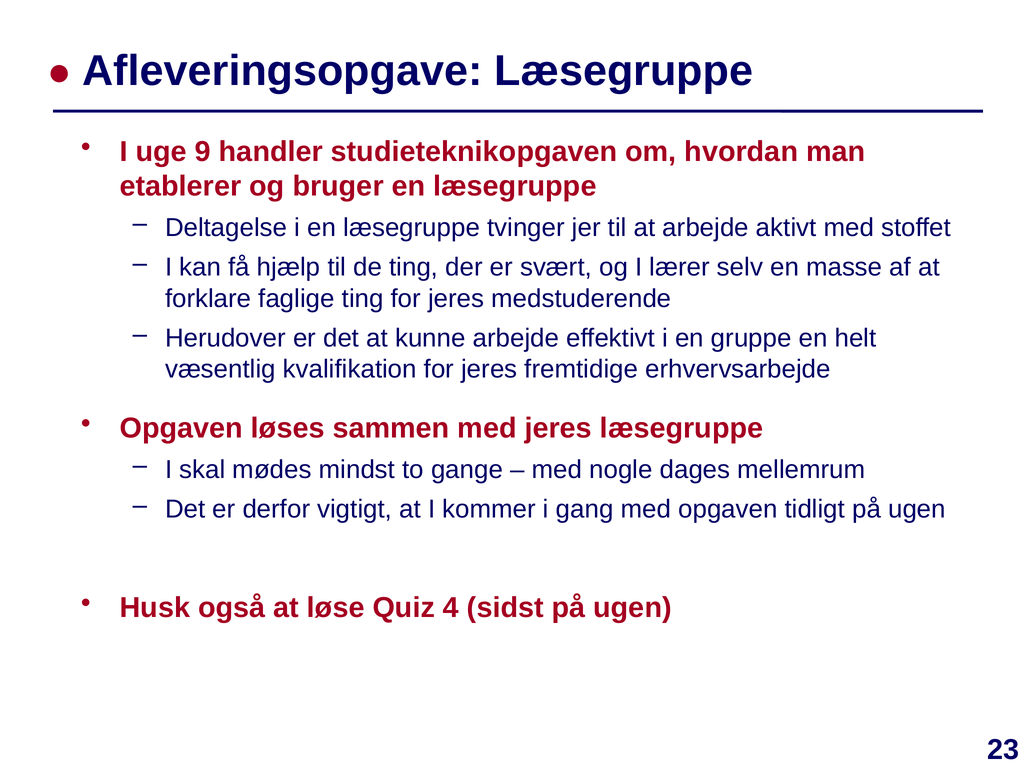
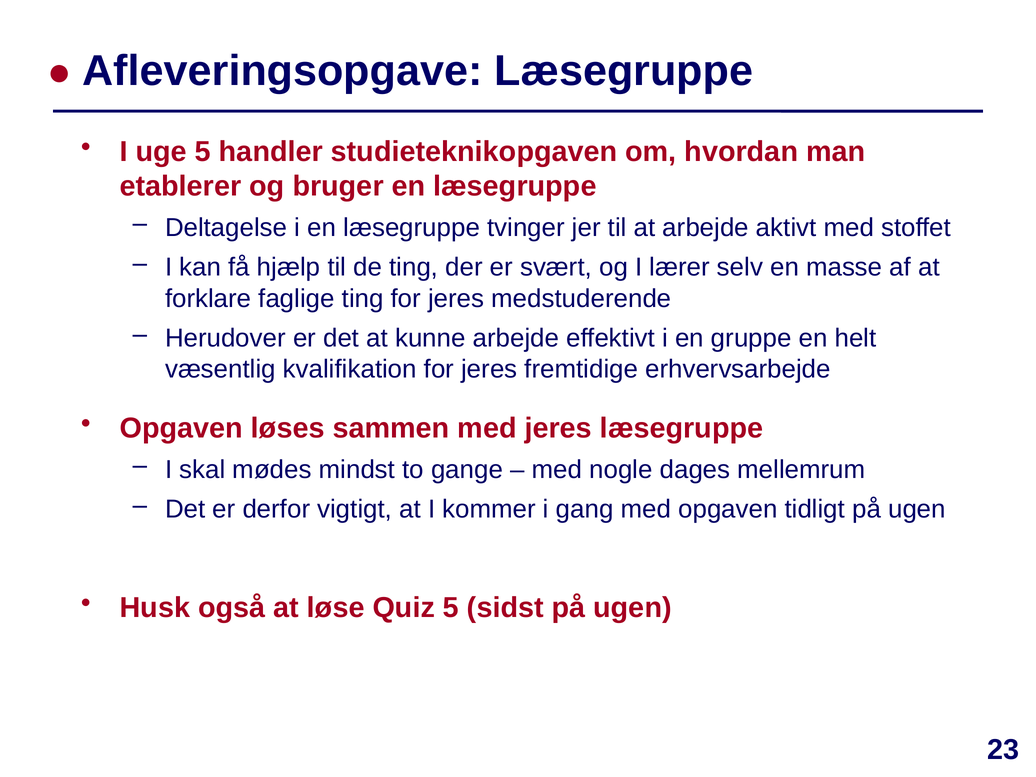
uge 9: 9 -> 5
Quiz 4: 4 -> 5
